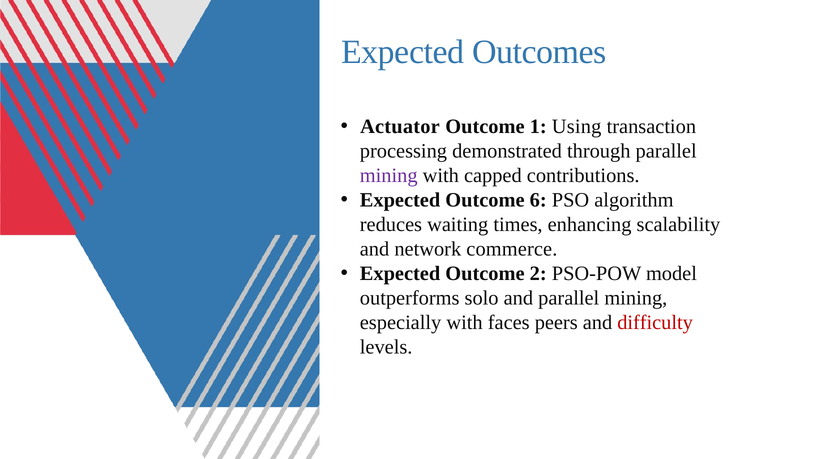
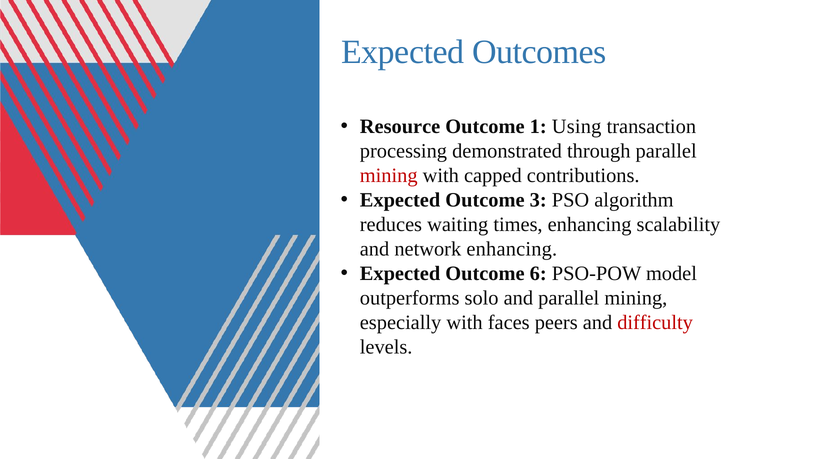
Actuator: Actuator -> Resource
mining at (389, 176) colour: purple -> red
6: 6 -> 3
network commerce: commerce -> enhancing
2: 2 -> 6
